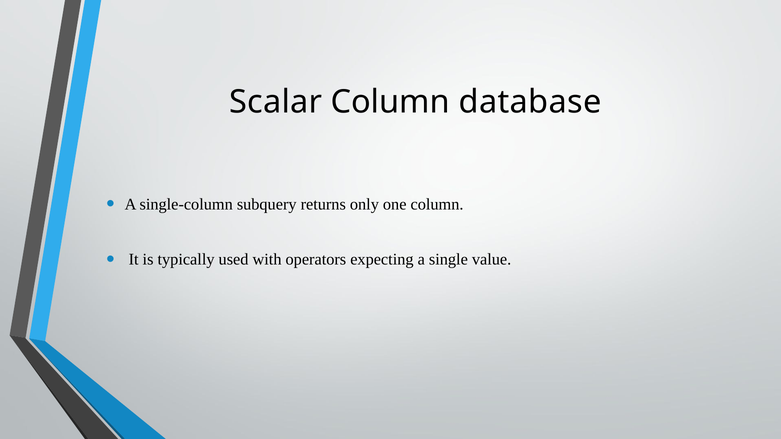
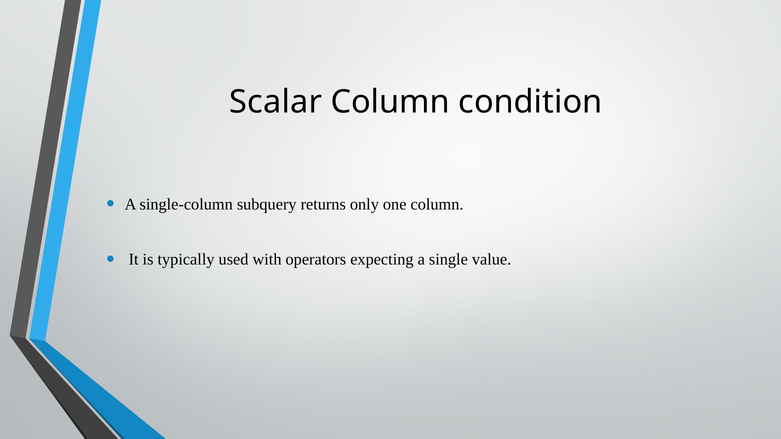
database: database -> condition
